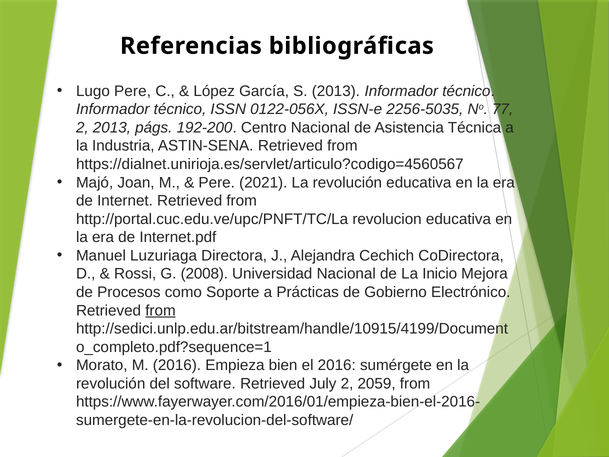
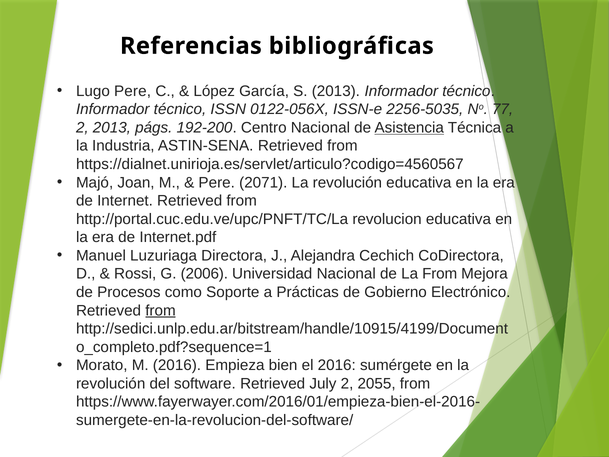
Asistencia underline: none -> present
2021: 2021 -> 2071
2008: 2008 -> 2006
La Inicio: Inicio -> From
2059: 2059 -> 2055
